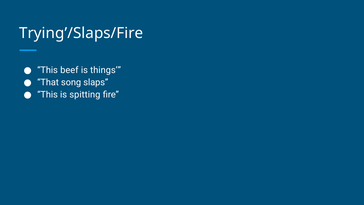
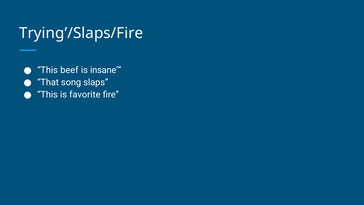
things: things -> insane
spitting: spitting -> favorite
